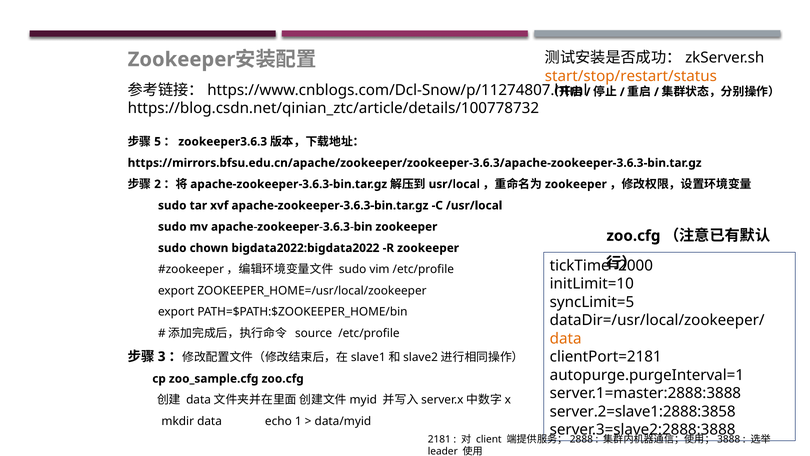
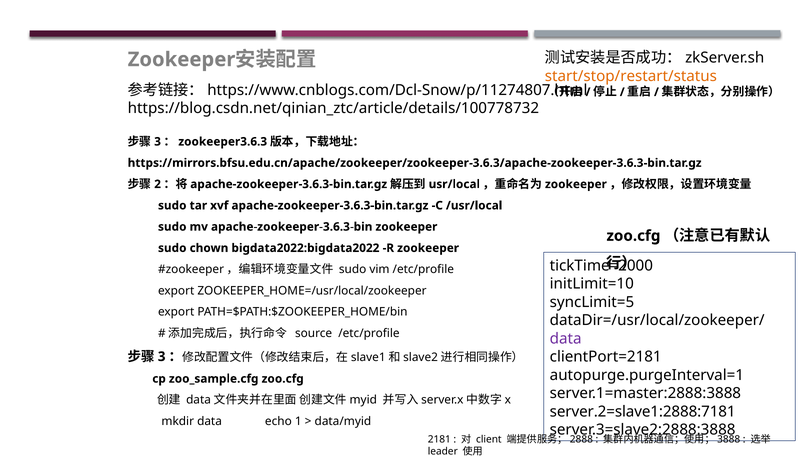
5 at (158, 142): 5 -> 3
data at (566, 338) colour: orange -> purple
server.2=slave1:2888:3858: server.2=slave1:2888:3858 -> server.2=slave1:2888:7181
